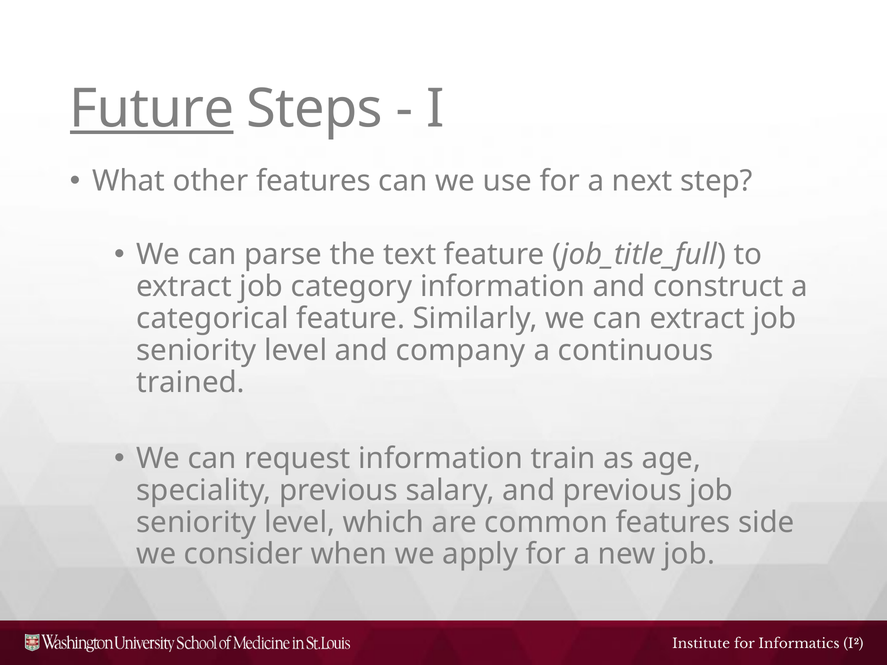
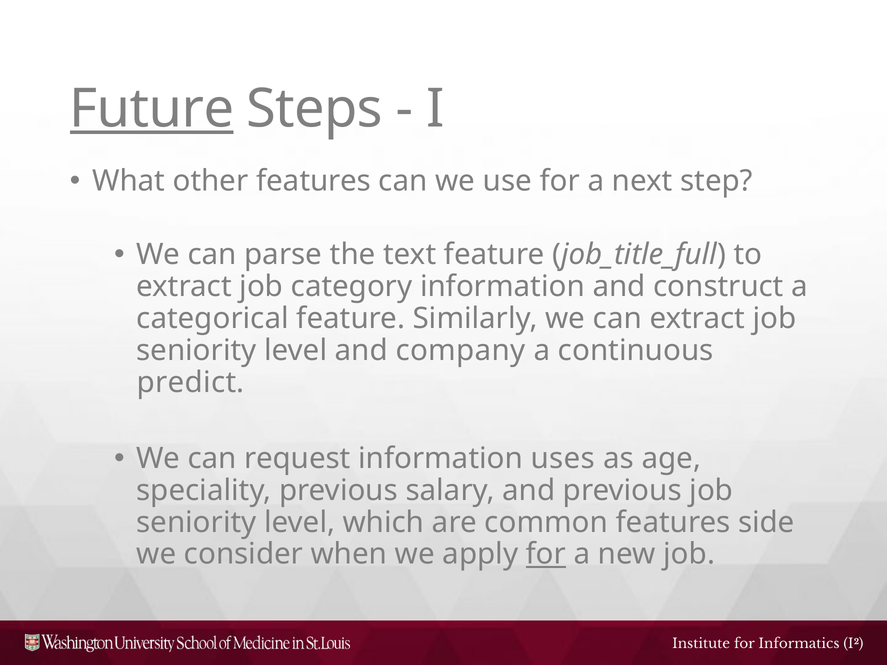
trained: trained -> predict
train: train -> uses
for at (546, 554) underline: none -> present
